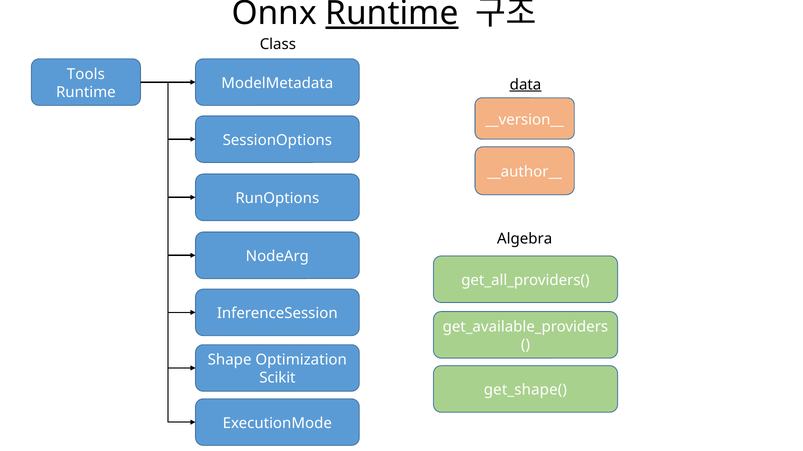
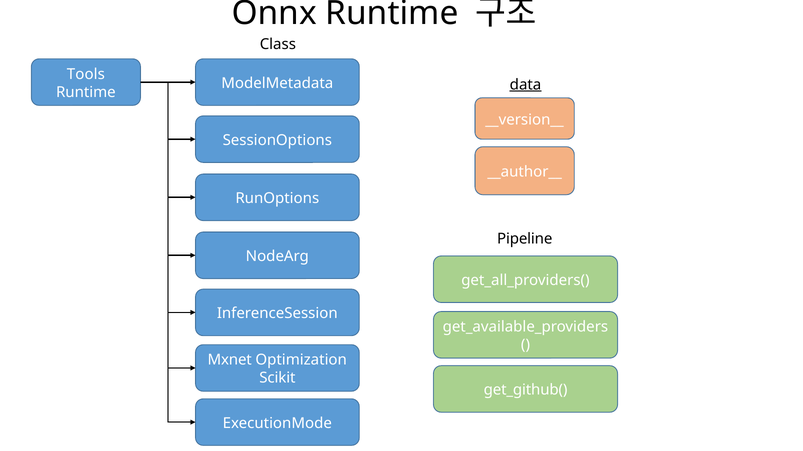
Runtime at (392, 13) underline: present -> none
Algebra: Algebra -> Pipeline
Shape: Shape -> Mxnet
get_shape(: get_shape( -> get_github(
